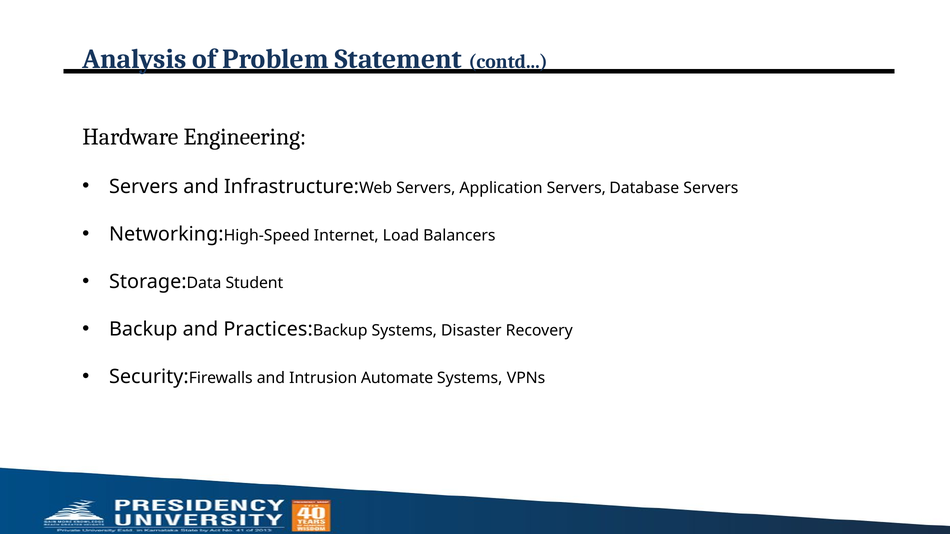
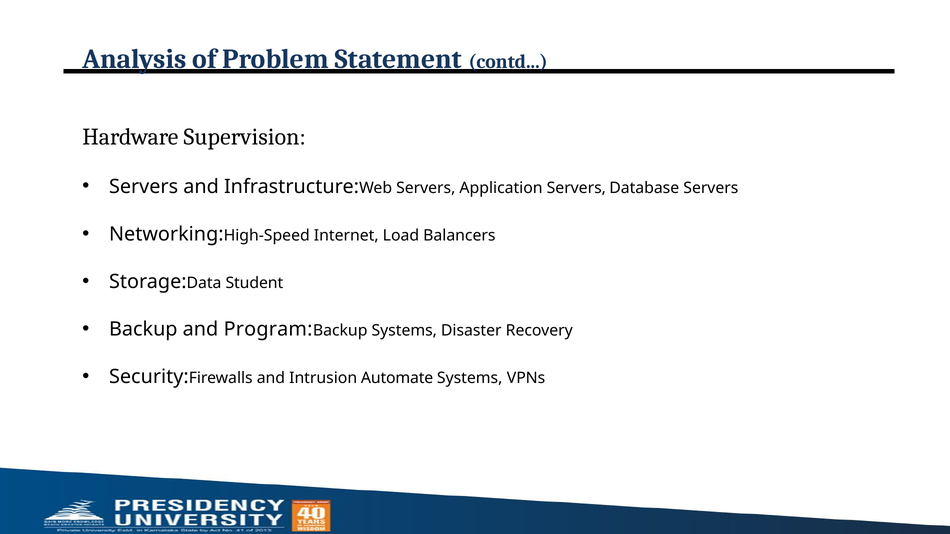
Engineering: Engineering -> Supervision
Practices: Practices -> Program
